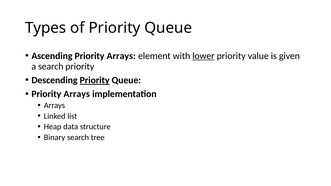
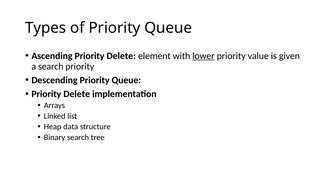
Ascending Priority Arrays: Arrays -> Delete
Priority at (95, 80) underline: present -> none
Arrays at (77, 94): Arrays -> Delete
